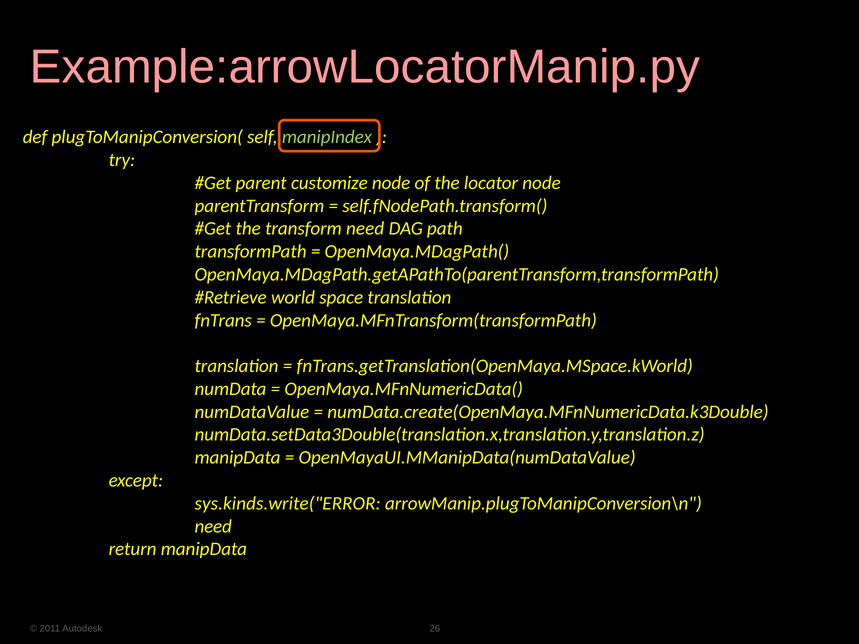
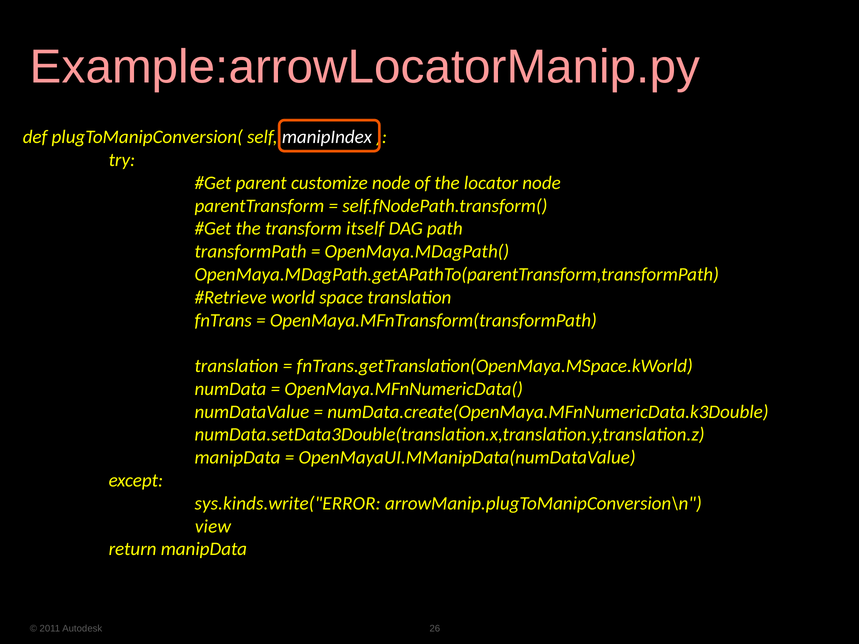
manipIndex colour: light green -> white
transform need: need -> itself
need at (213, 526): need -> view
